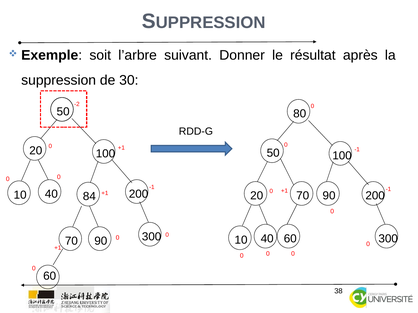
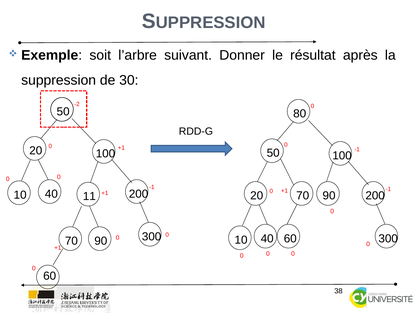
84: 84 -> 11
